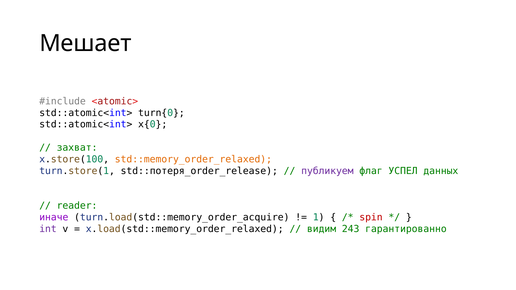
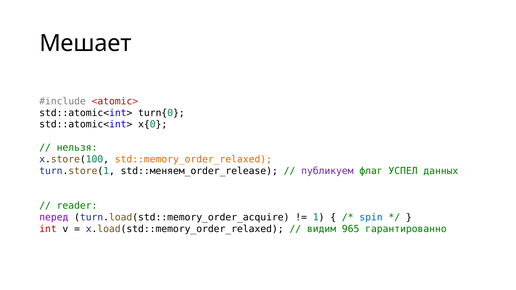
захват: захват -> нельзя
std::потеря_order_release: std::потеря_order_release -> std::меняем_order_release
иначе: иначе -> перед
spin colour: red -> blue
int colour: purple -> red
243: 243 -> 965
